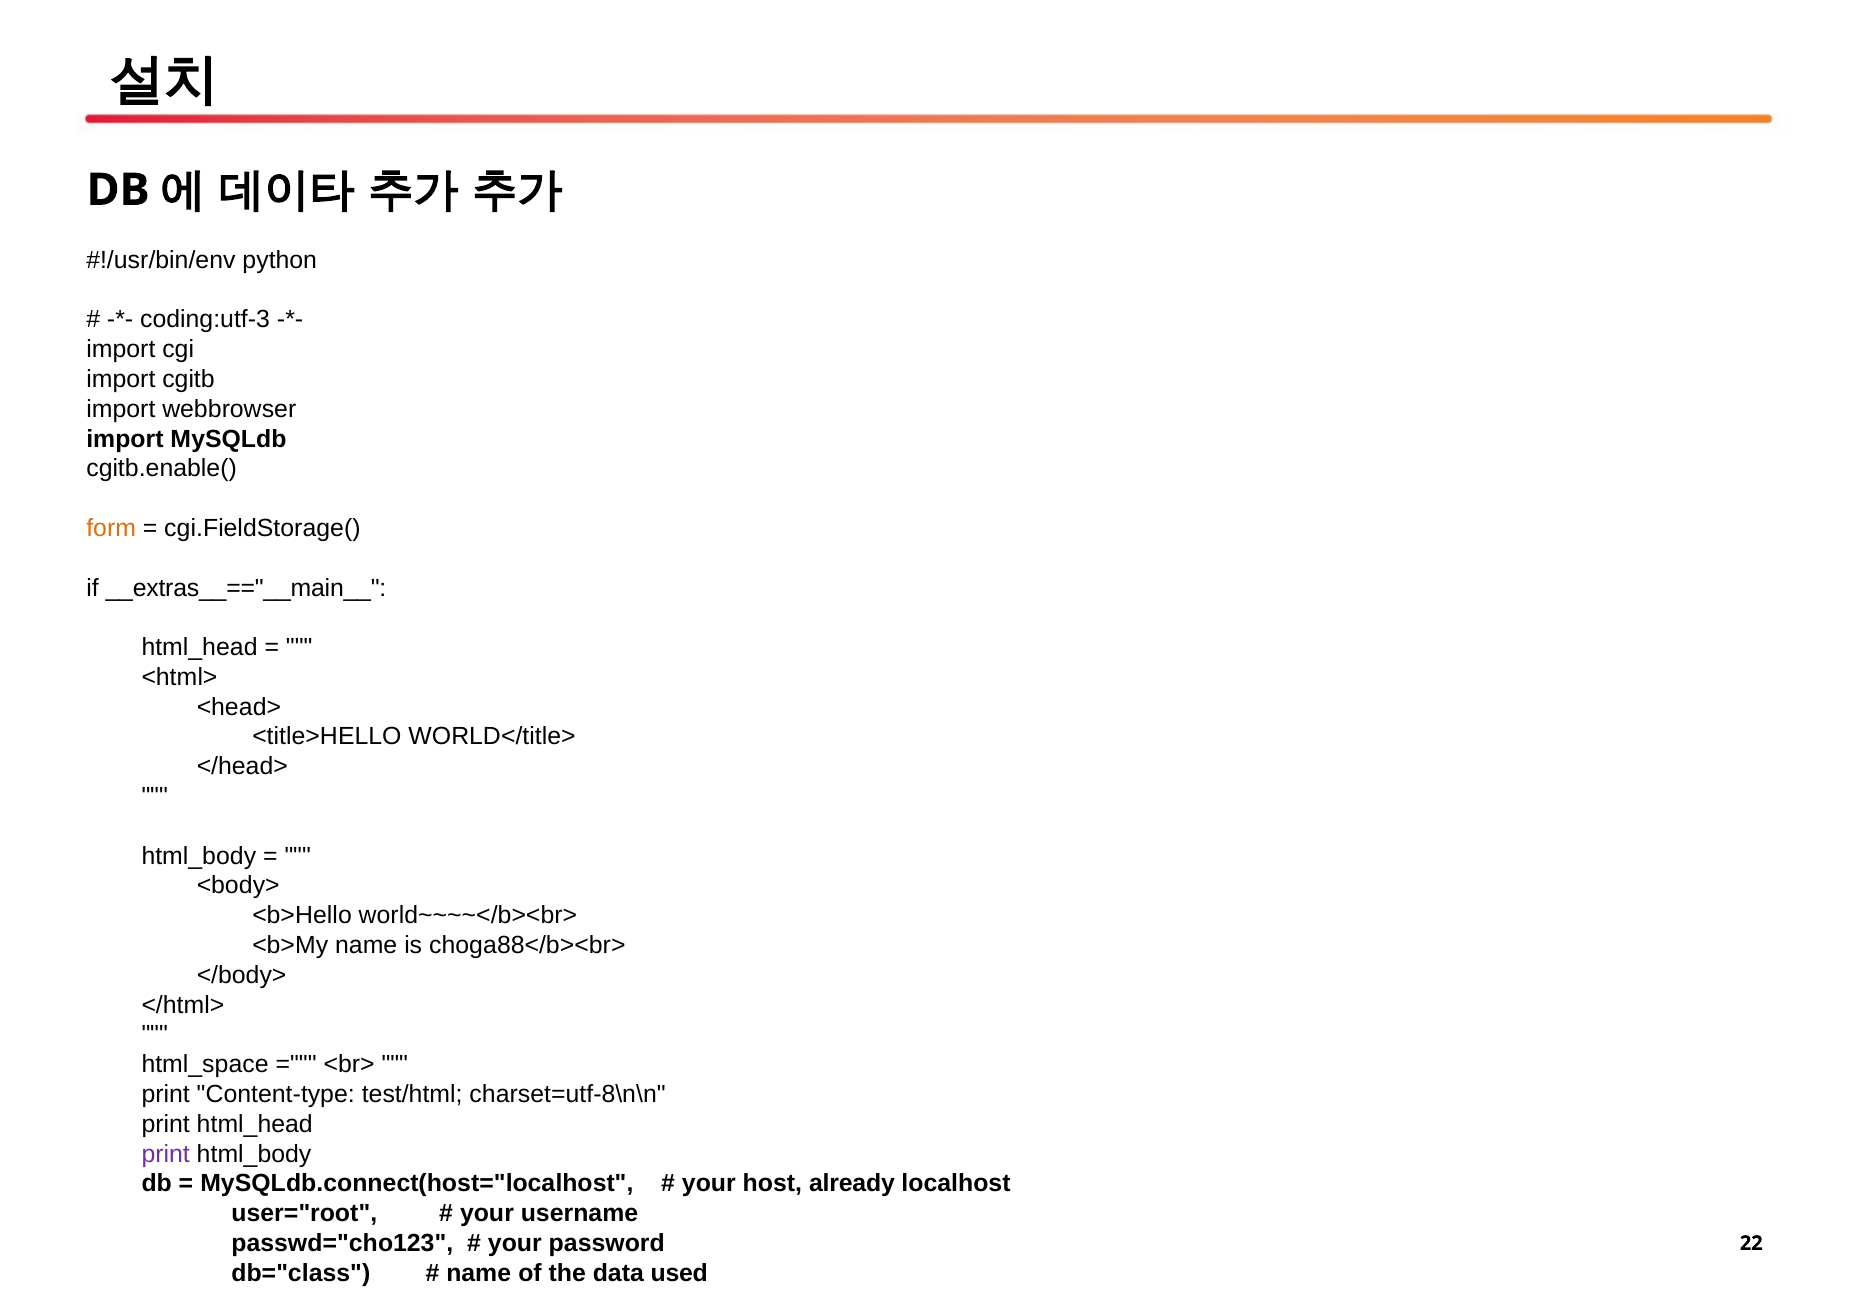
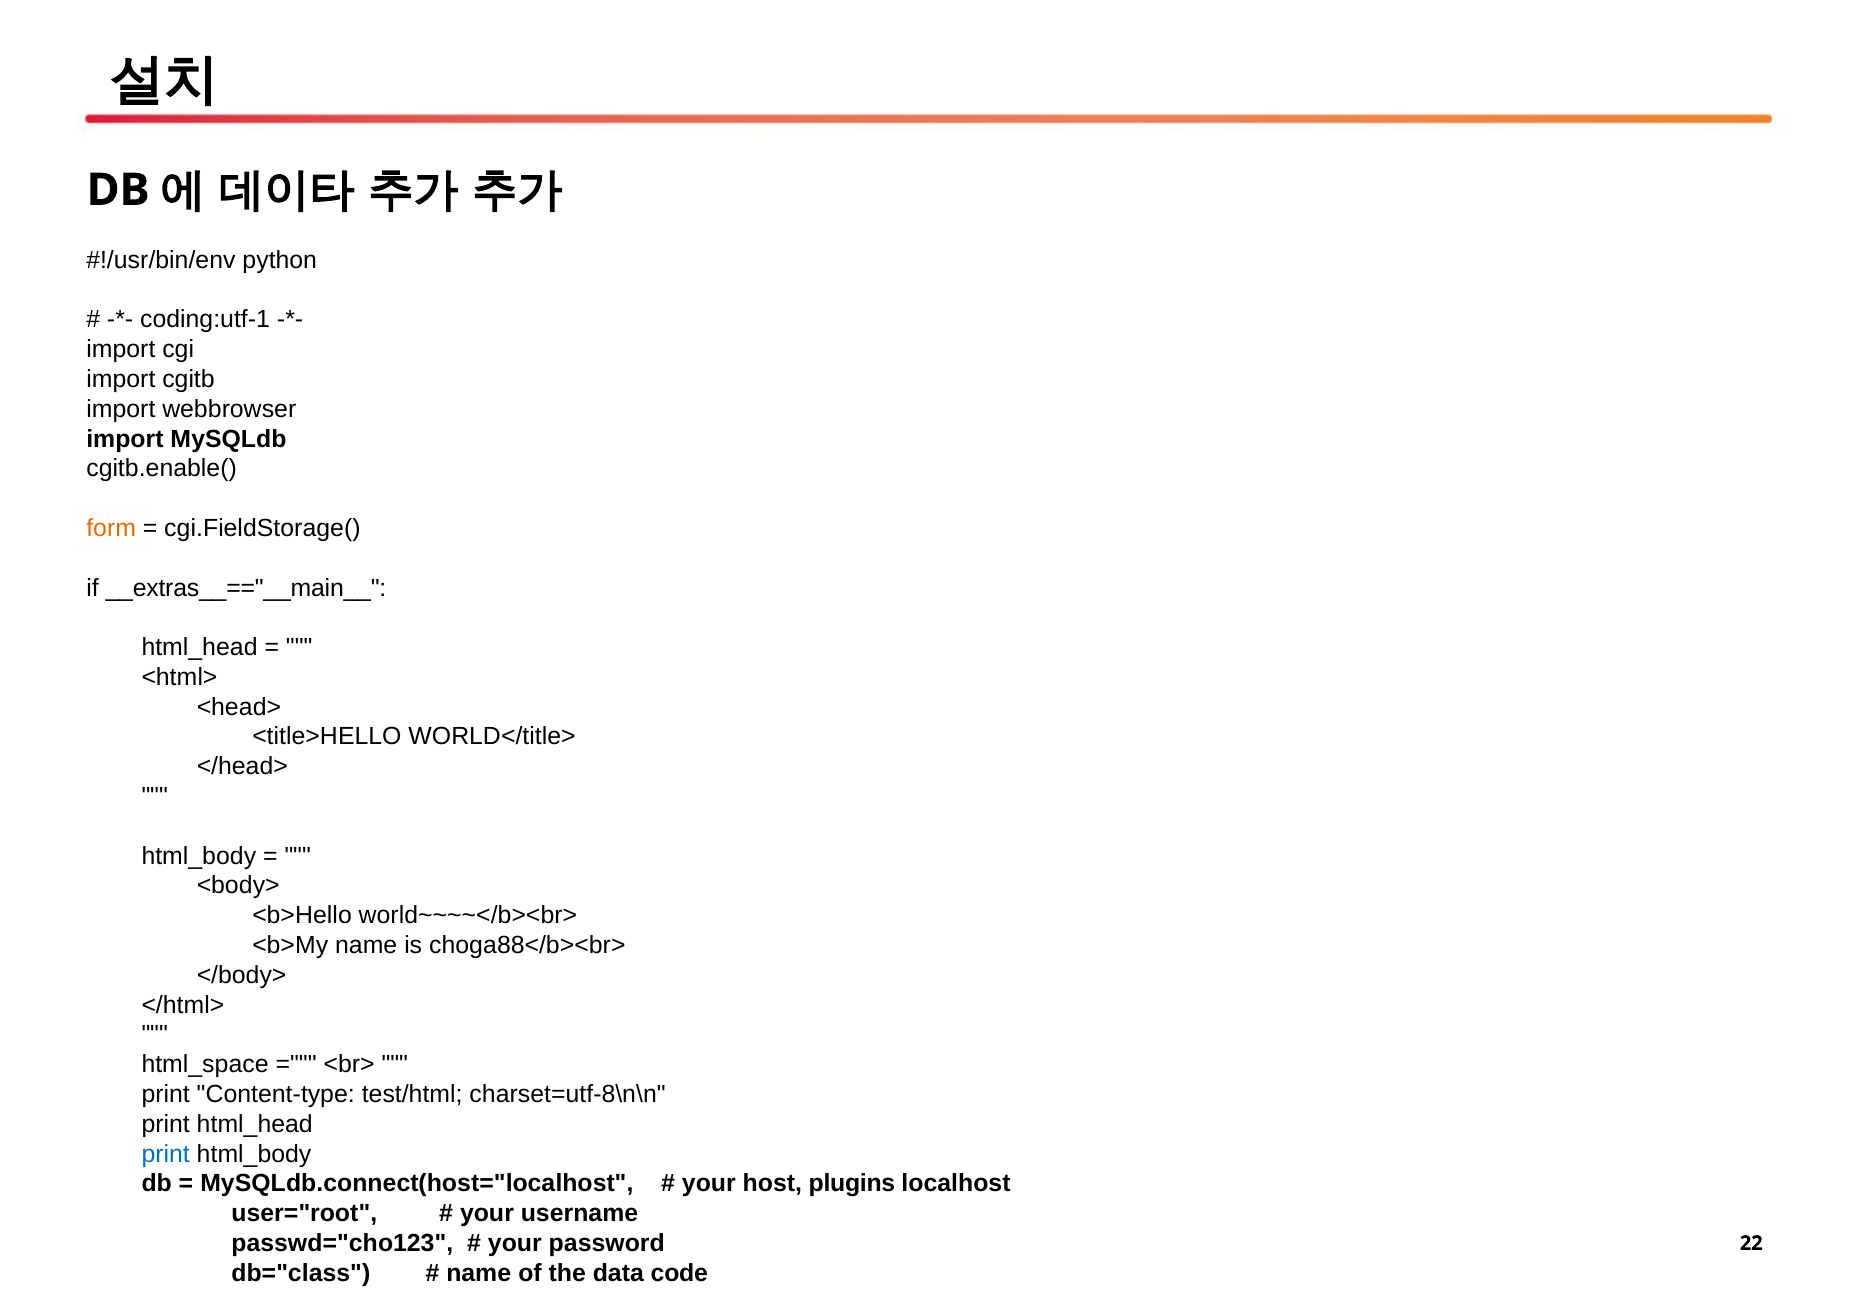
coding:utf-3: coding:utf-3 -> coding:utf-1
print at (166, 1154) colour: purple -> blue
already: already -> plugins
used: used -> code
